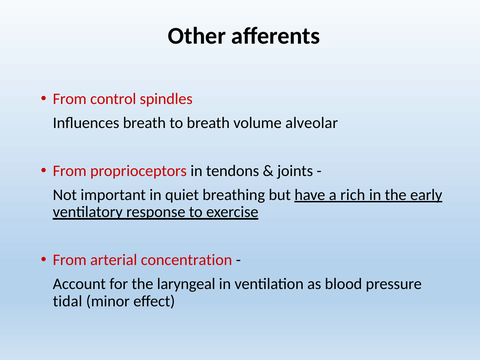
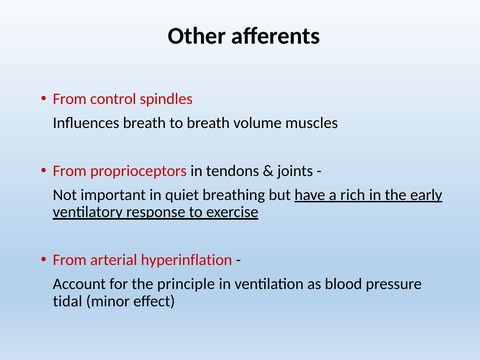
alveolar: alveolar -> muscles
concentration: concentration -> hyperinflation
laryngeal: laryngeal -> principle
